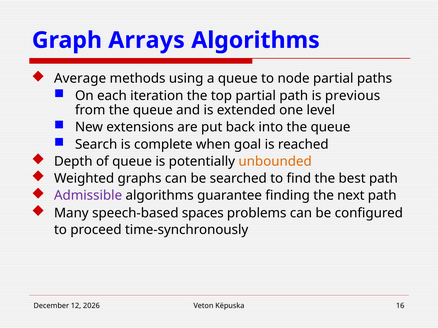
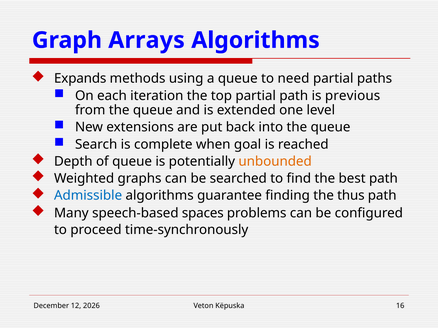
Average: Average -> Expands
node: node -> need
Admissible colour: purple -> blue
next: next -> thus
